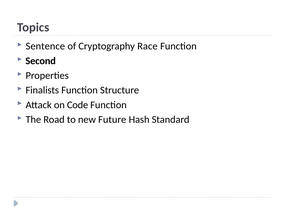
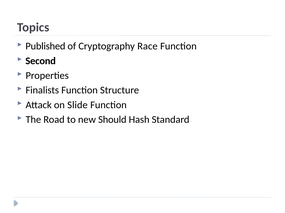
Sentence: Sentence -> Published
Code: Code -> Slide
Future: Future -> Should
